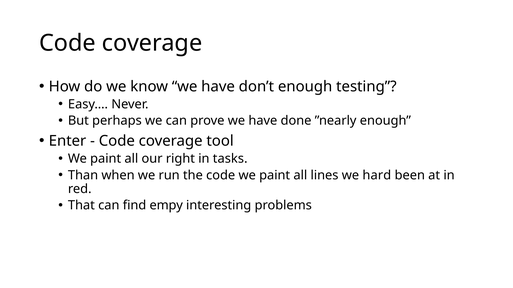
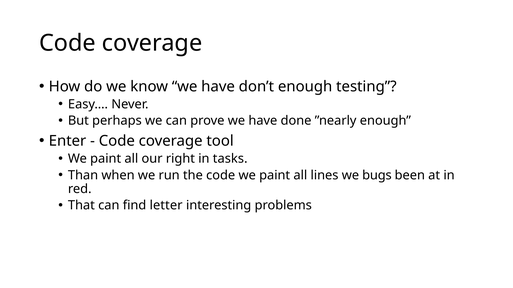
hard: hard -> bugs
empy: empy -> letter
